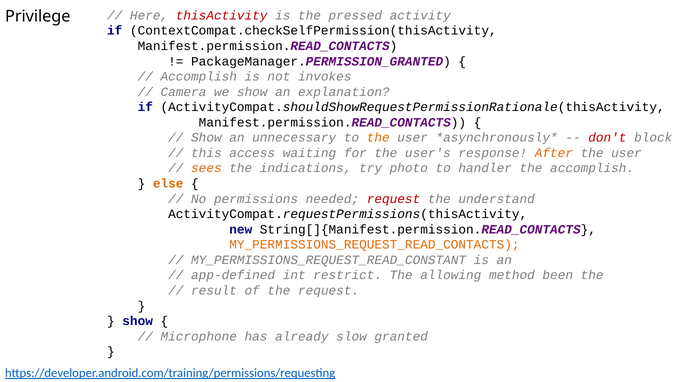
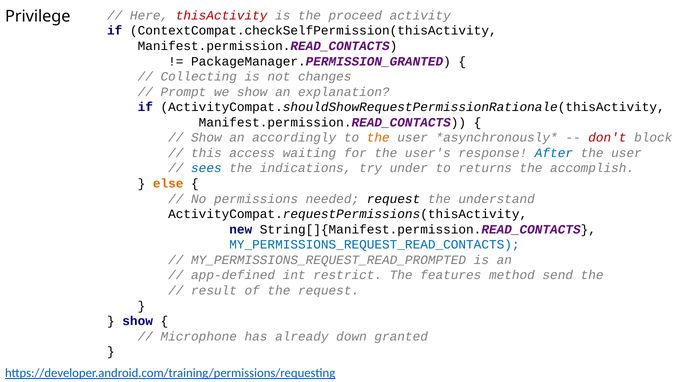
pressed: pressed -> proceed
Accomplish at (199, 77): Accomplish -> Collecting
invokes: invokes -> changes
Camera: Camera -> Prompt
unnecessary: unnecessary -> accordingly
After colour: orange -> blue
sees colour: orange -> blue
photo: photo -> under
handler: handler -> returns
request at (394, 199) colour: red -> black
MY_PERMISSIONS_REQUEST_READ_CONTACTS colour: orange -> blue
MY_PERMISSIONS_REQUEST_READ_CONSTANT: MY_PERMISSIONS_REQUEST_READ_CONSTANT -> MY_PERMISSIONS_REQUEST_READ_PROMPTED
allowing: allowing -> features
been: been -> send
slow: slow -> down
